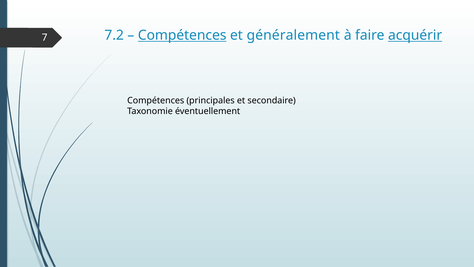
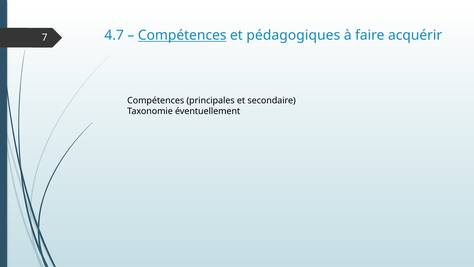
7.2: 7.2 -> 4.7
généralement: généralement -> pédagogiques
acquérir underline: present -> none
